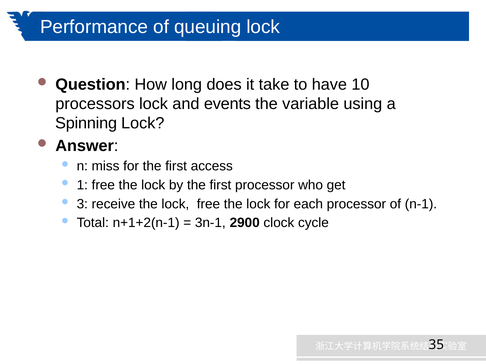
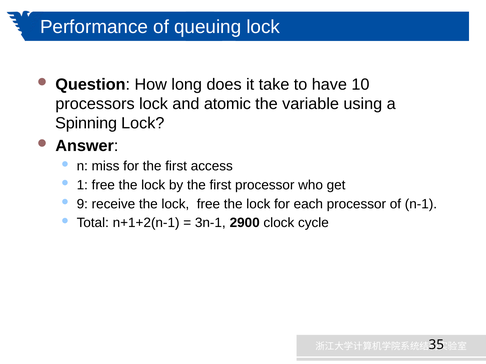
events: events -> atomic
3: 3 -> 9
